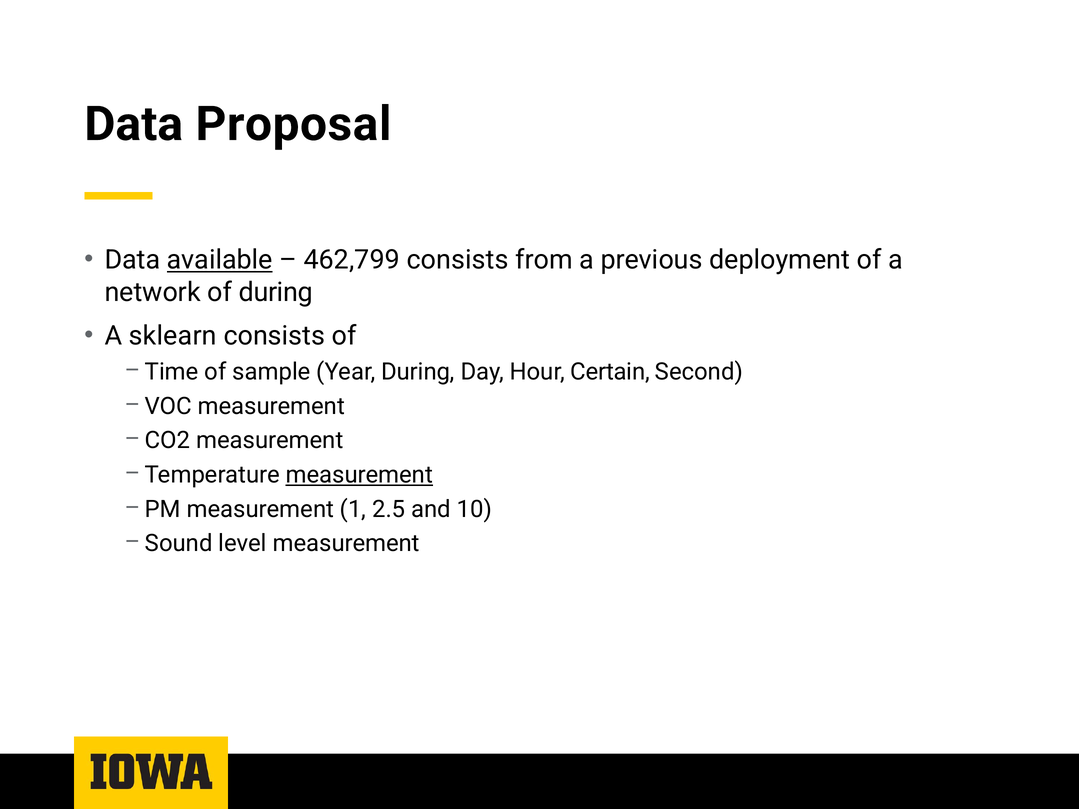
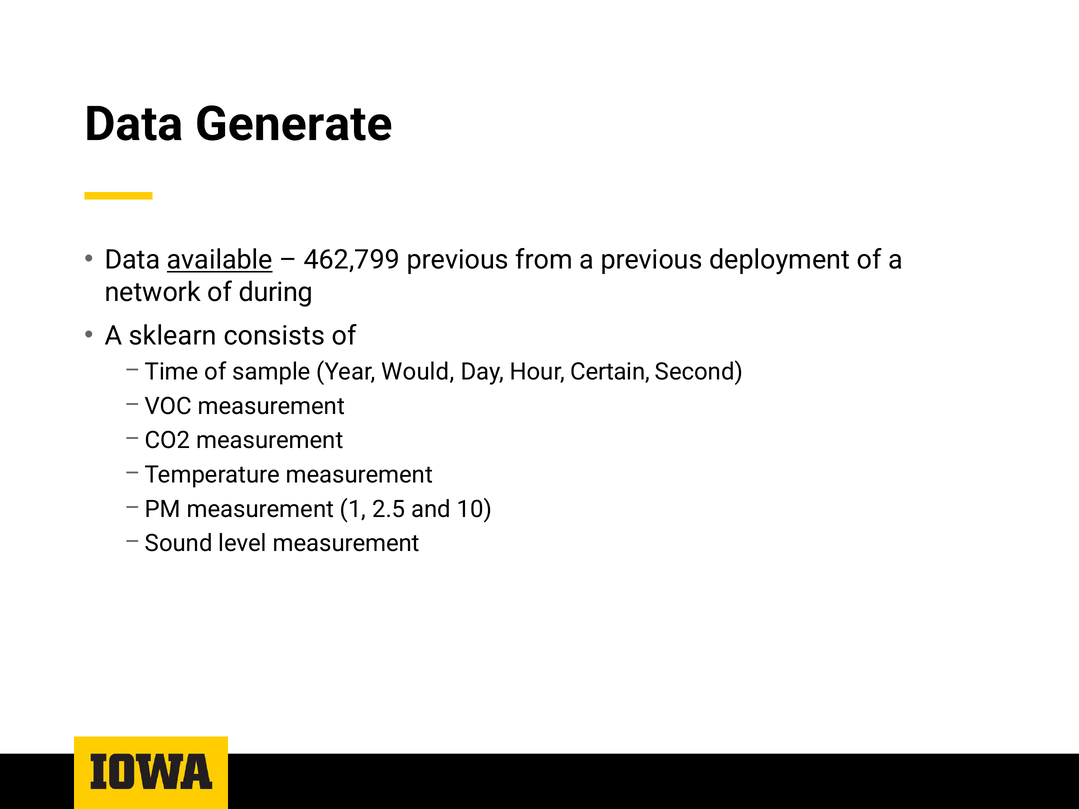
Proposal: Proposal -> Generate
462,799 consists: consists -> previous
Year During: During -> Would
measurement at (359, 475) underline: present -> none
